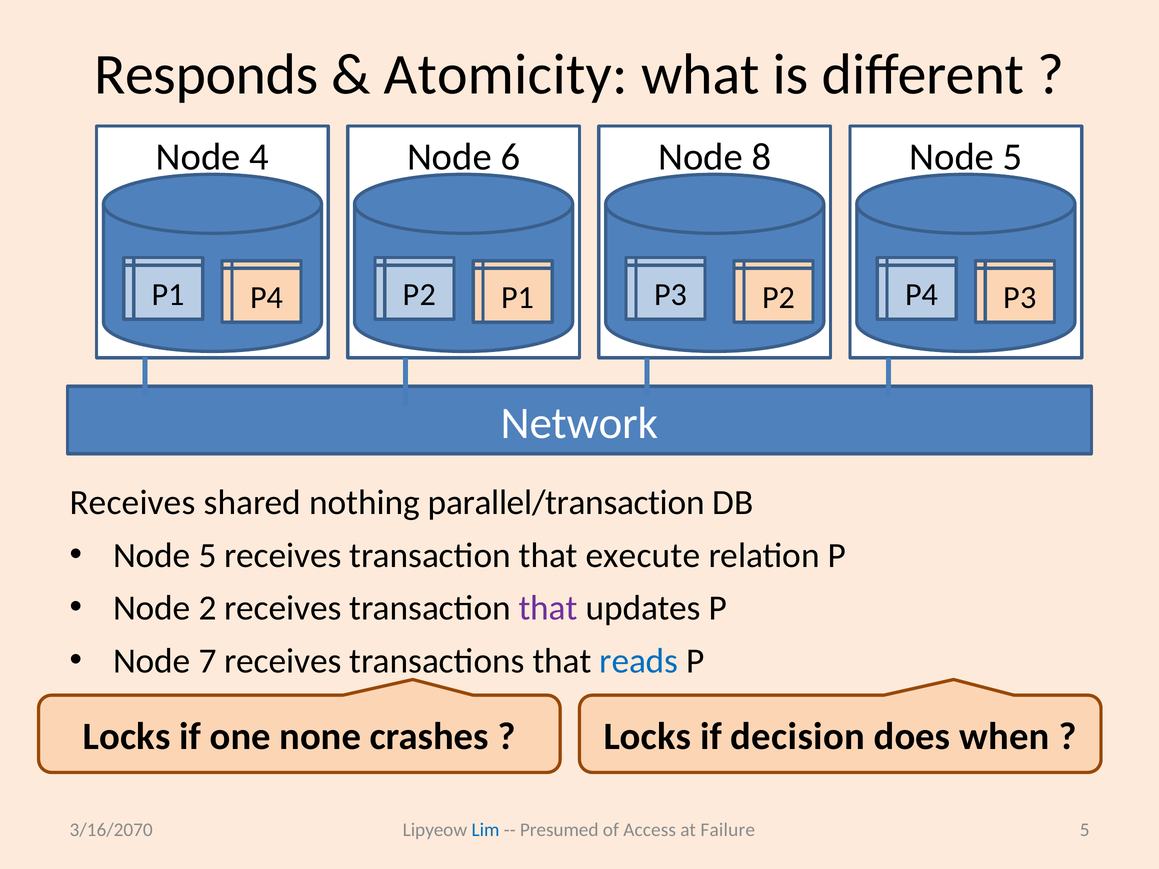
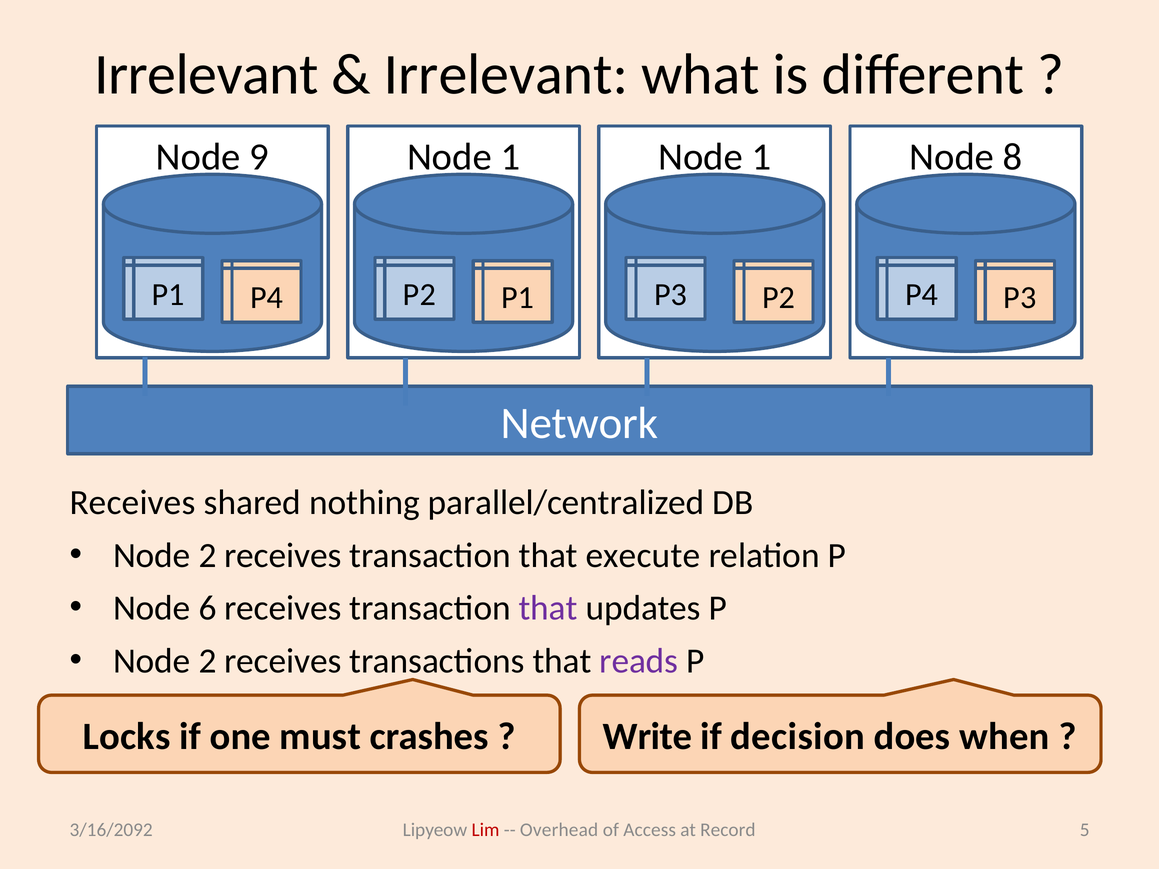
Responds at (206, 75): Responds -> Irrelevant
Atomicity at (506, 75): Atomicity -> Irrelevant
4: 4 -> 9
6 at (510, 157): 6 -> 1
8 at (761, 157): 8 -> 1
5 at (1013, 157): 5 -> 8
parallel/transaction: parallel/transaction -> parallel/centralized
5 at (207, 556): 5 -> 2
2: 2 -> 6
7 at (207, 661): 7 -> 2
reads colour: blue -> purple
none: none -> must
Locks at (647, 737): Locks -> Write
3/16/2070: 3/16/2070 -> 3/16/2092
Lim colour: blue -> red
Presumed: Presumed -> Overhead
Failure: Failure -> Record
